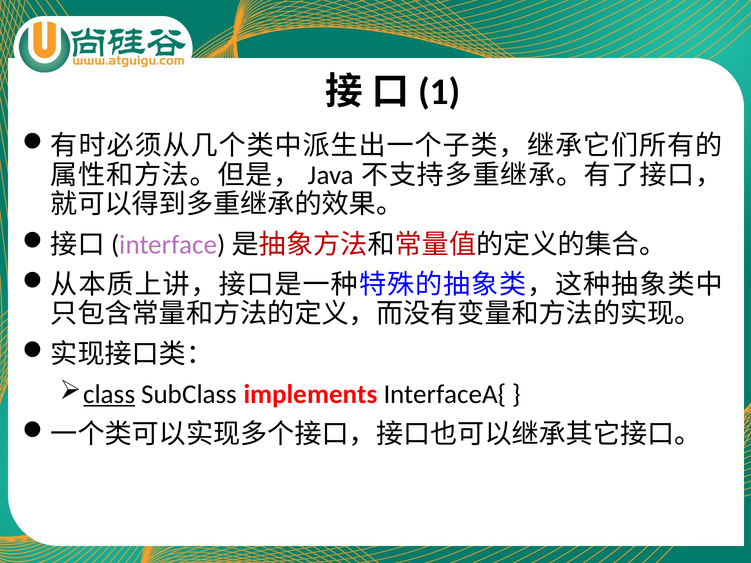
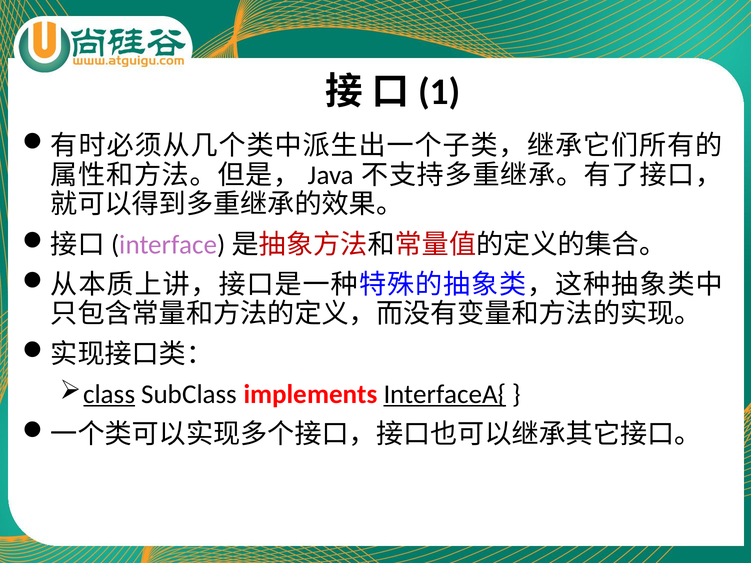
InterfaceA{ underline: none -> present
